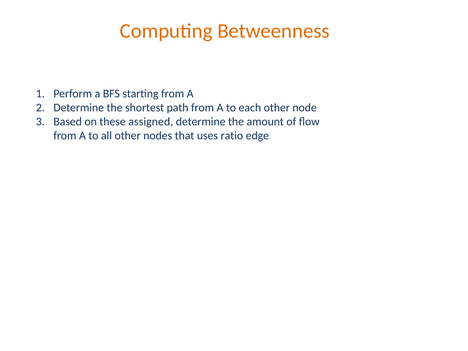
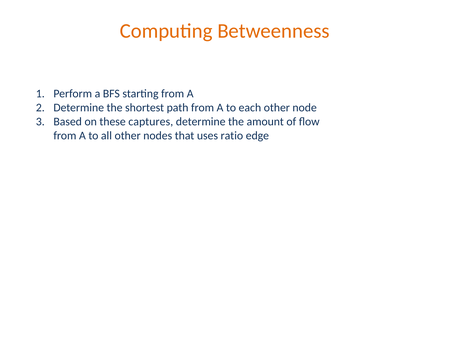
assigned: assigned -> captures
